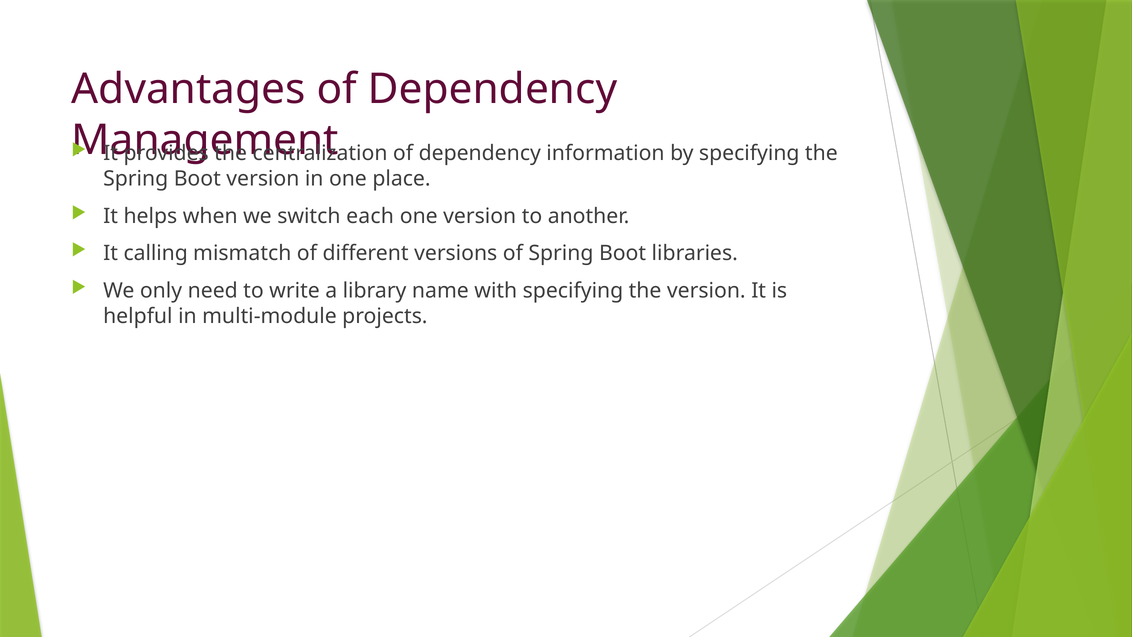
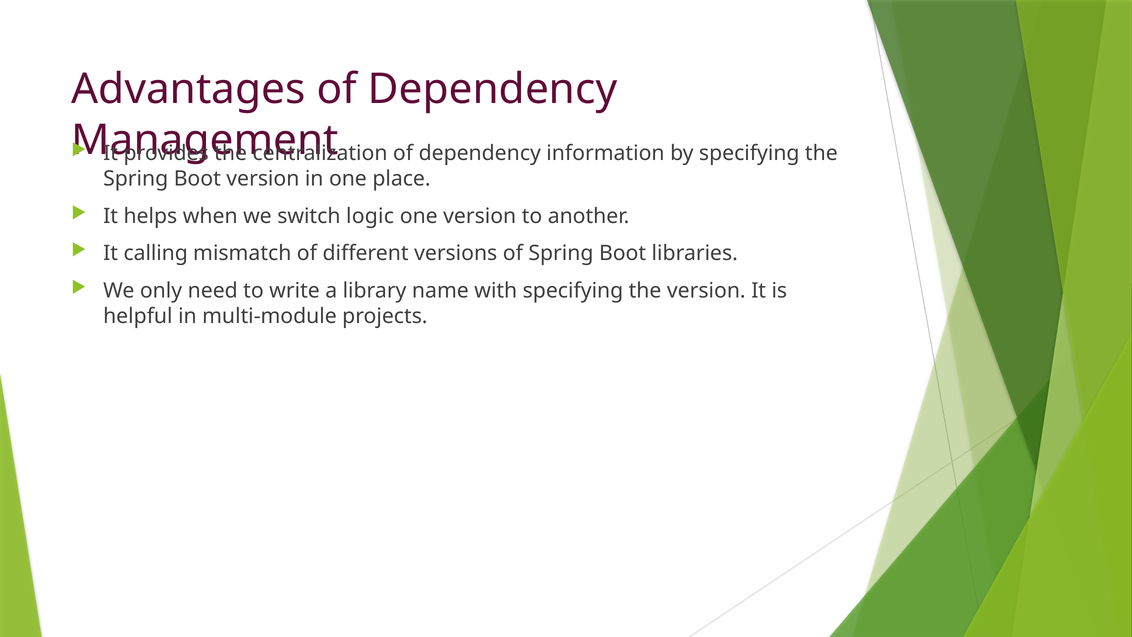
each: each -> logic
